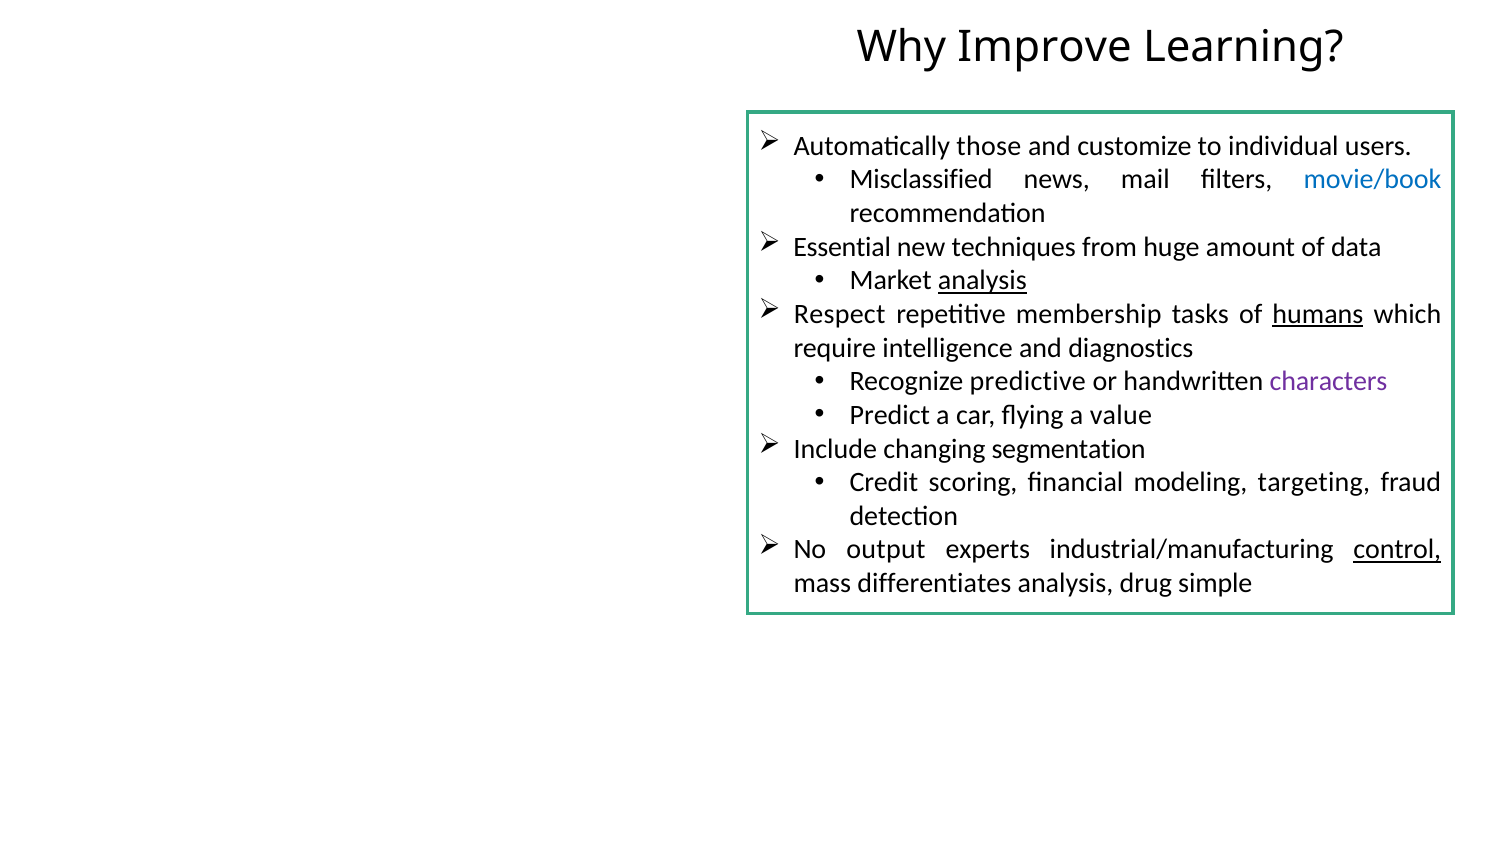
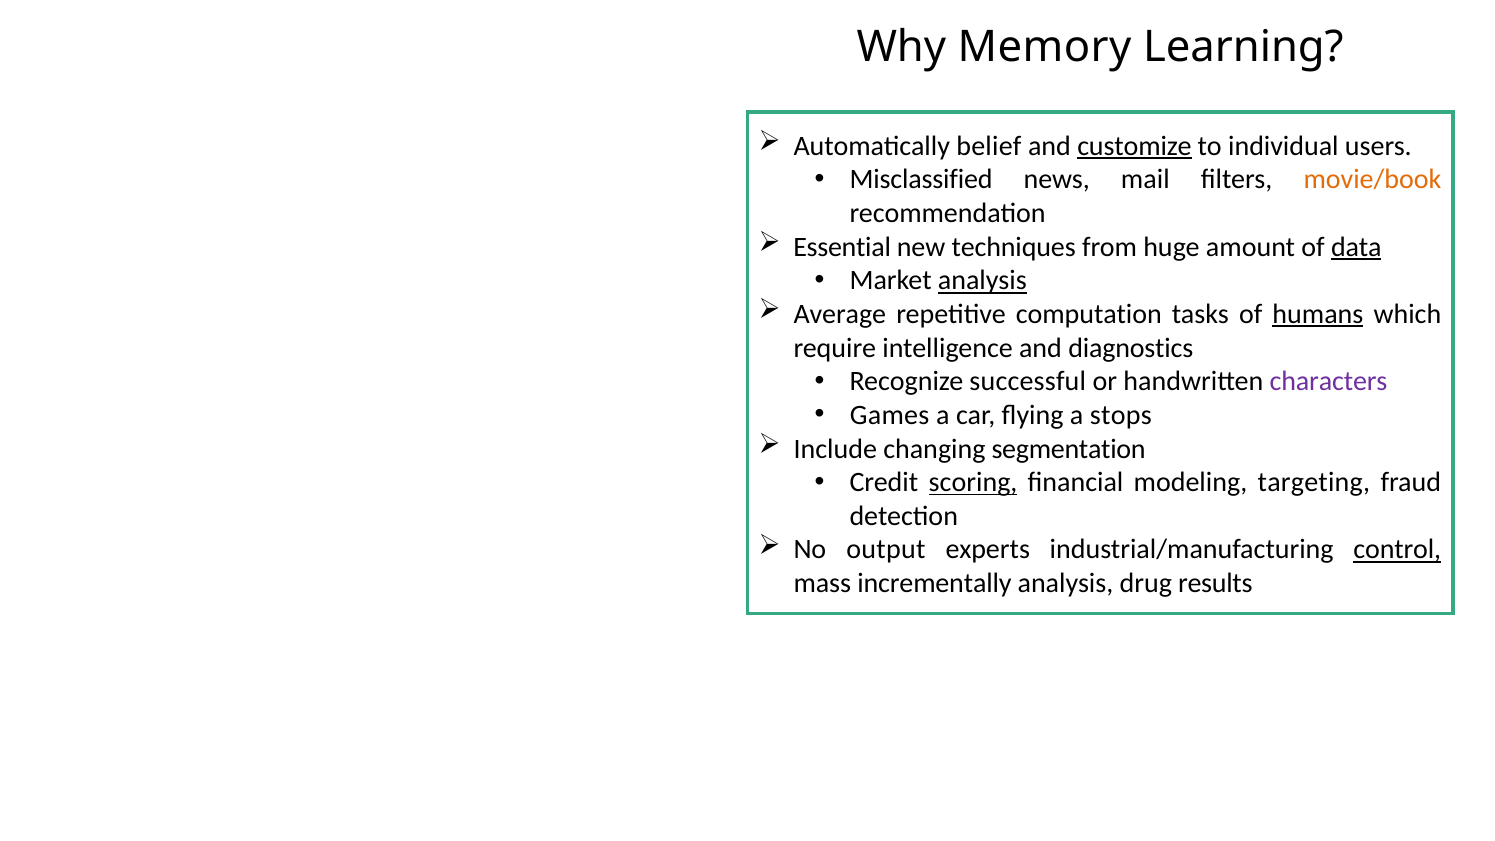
Improve: Improve -> Memory
those: those -> belief
customize underline: none -> present
movie/book colour: blue -> orange
data underline: none -> present
Respect: Respect -> Average
membership: membership -> computation
predictive: predictive -> successful
Predict: Predict -> Games
value: value -> stops
scoring underline: none -> present
differentiates: differentiates -> incrementally
simple: simple -> results
